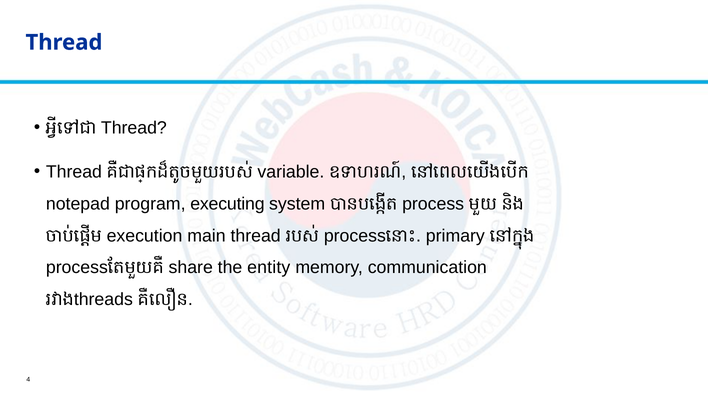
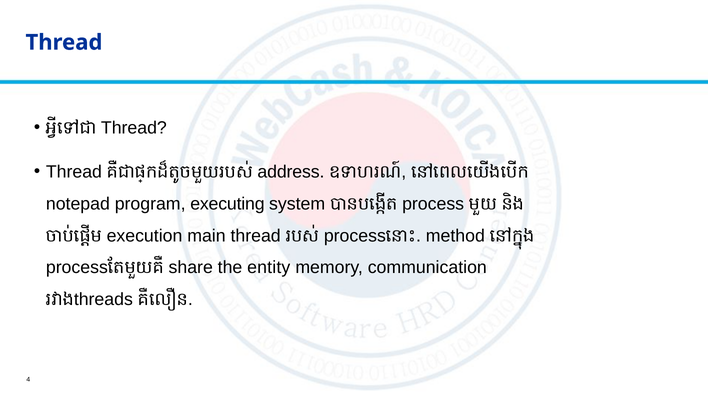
variable: variable -> address
primary: primary -> method
